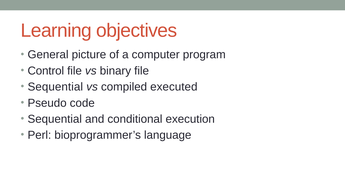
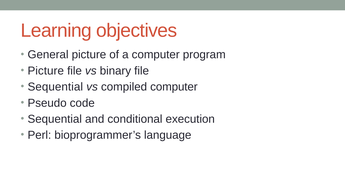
Control at (46, 71): Control -> Picture
compiled executed: executed -> computer
